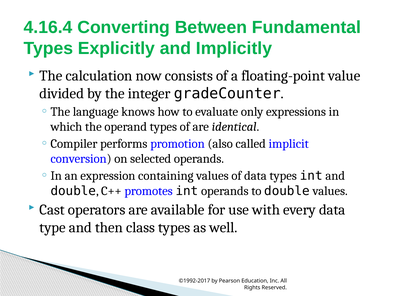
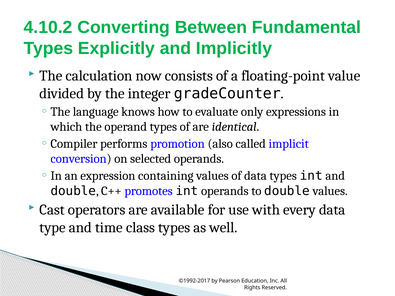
4.16.4: 4.16.4 -> 4.10.2
then: then -> time
